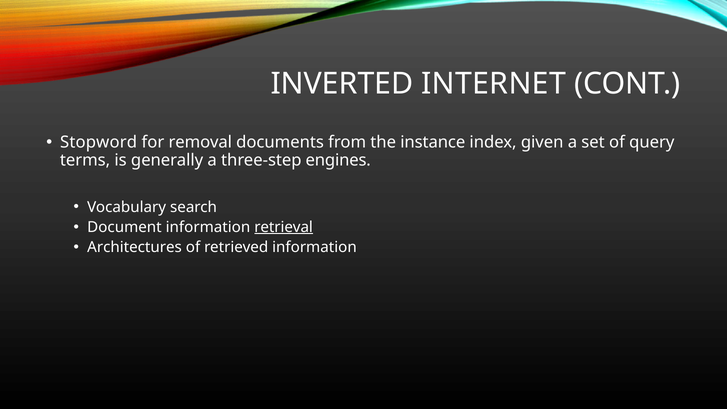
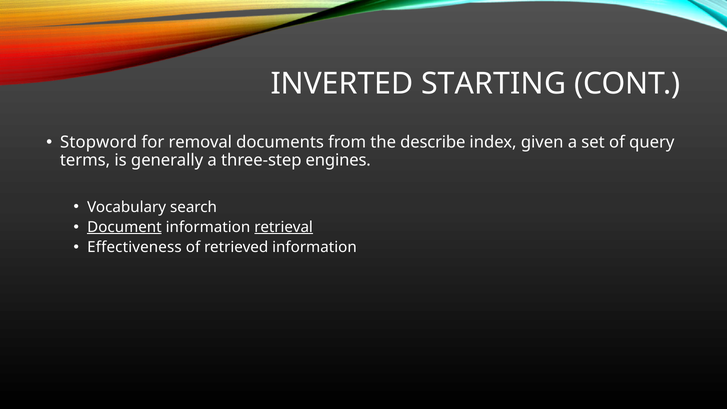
INTERNET: INTERNET -> STARTING
instance: instance -> describe
Document underline: none -> present
Architectures: Architectures -> Effectiveness
